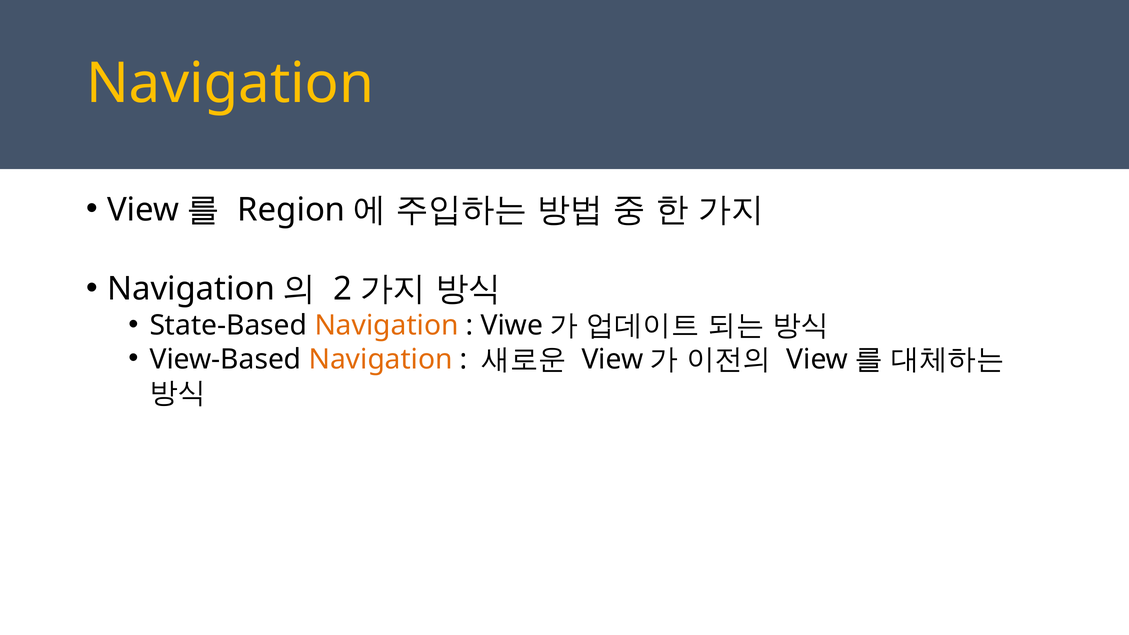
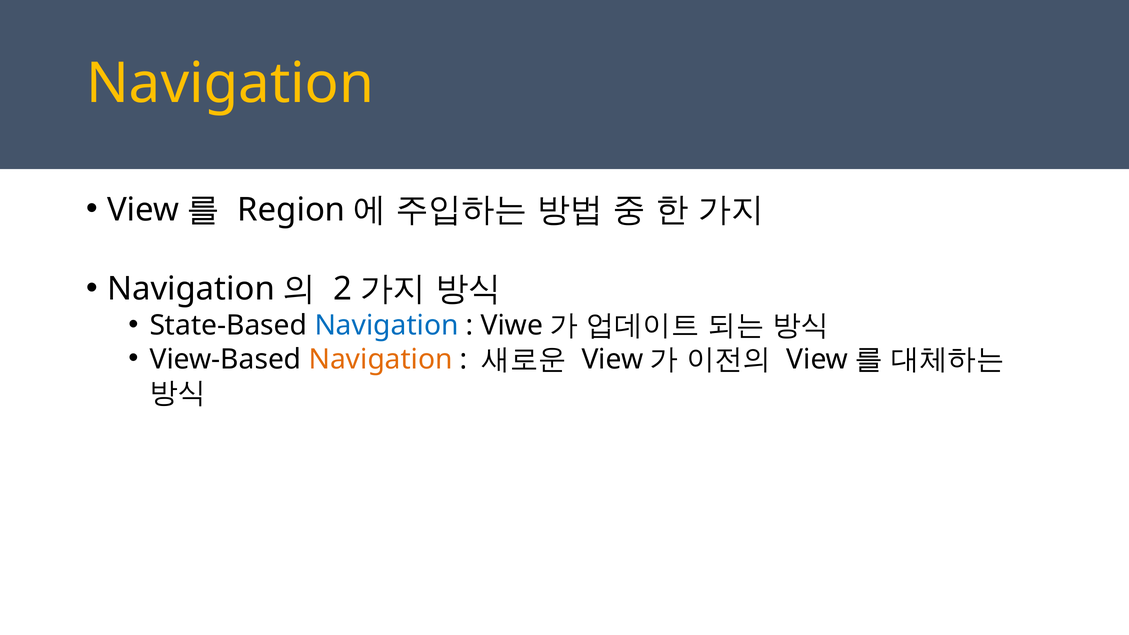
Navigation at (387, 325) colour: orange -> blue
